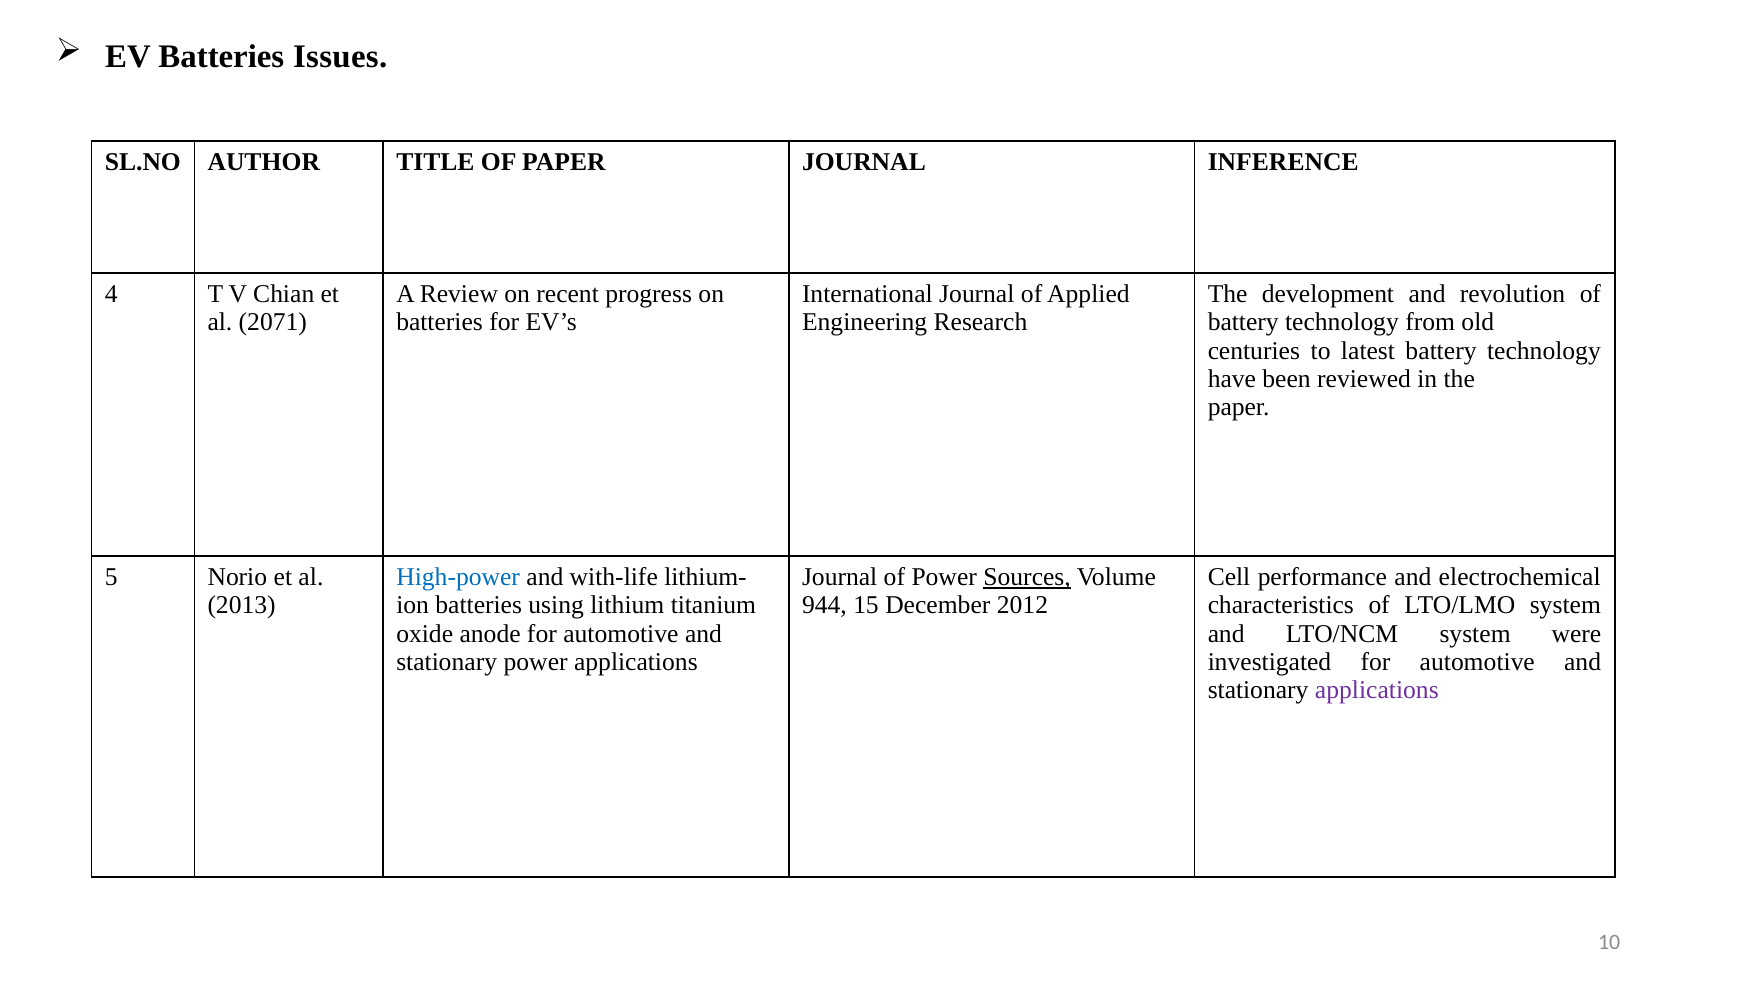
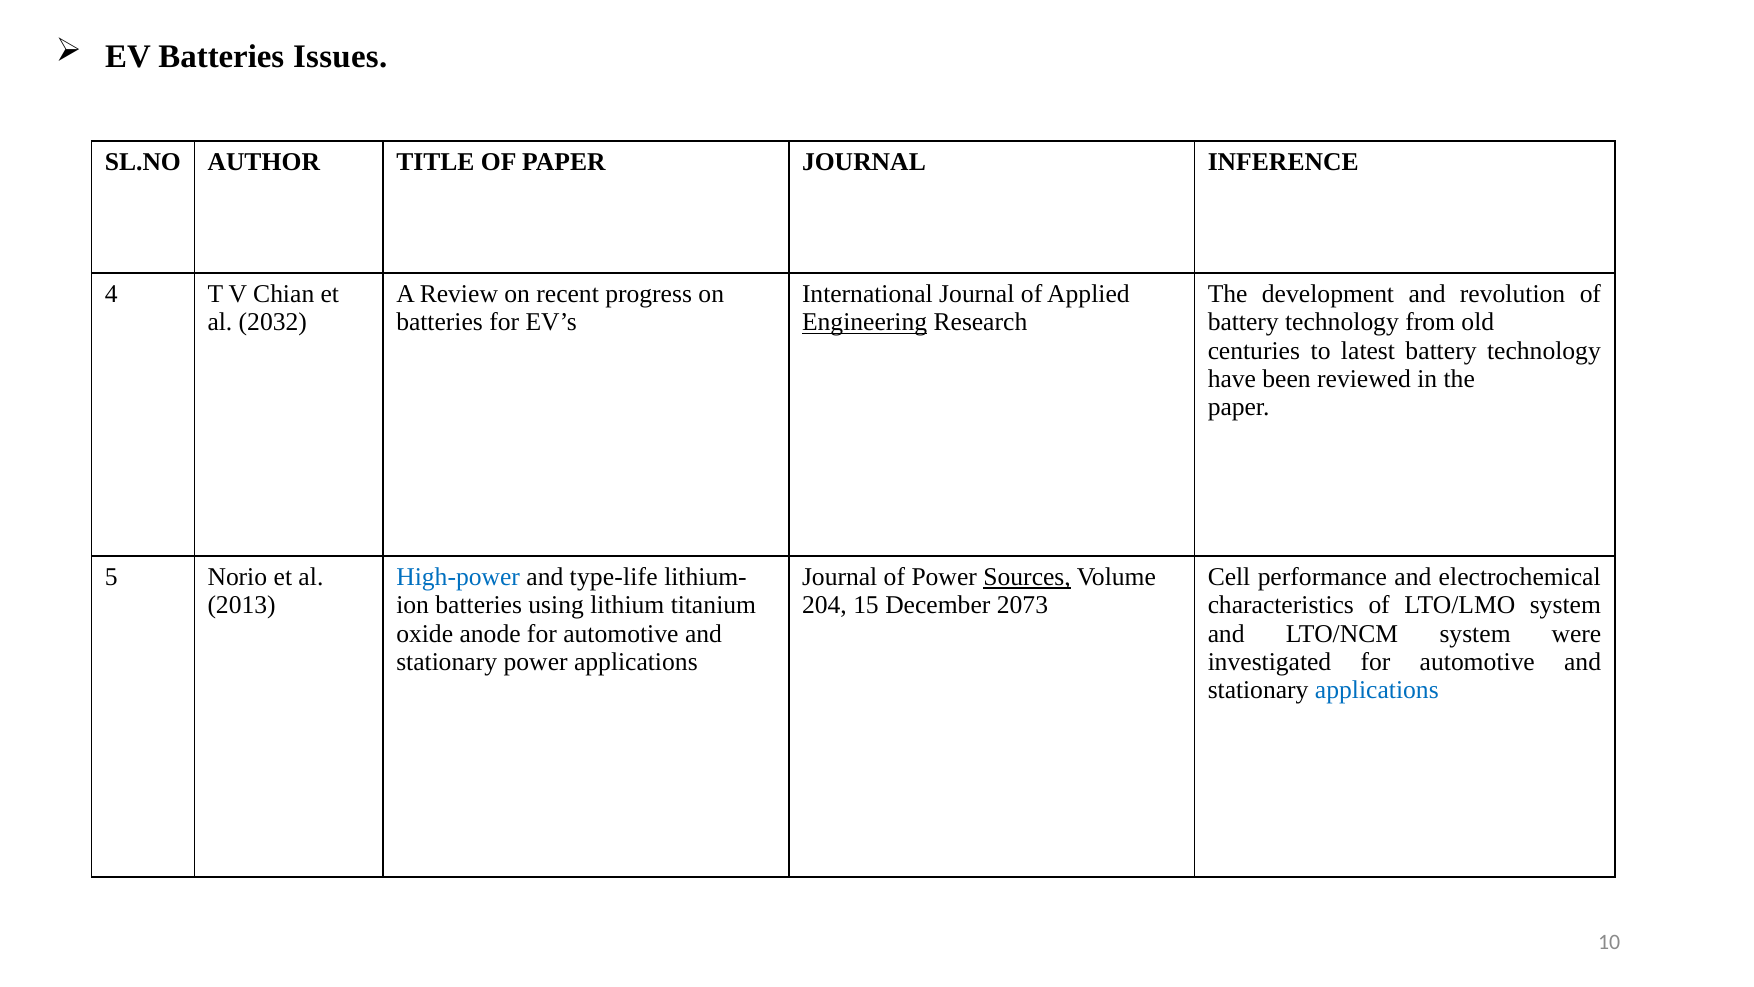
2071: 2071 -> 2032
Engineering underline: none -> present
with-life: with-life -> type-life
944: 944 -> 204
2012: 2012 -> 2073
applications at (1377, 690) colour: purple -> blue
